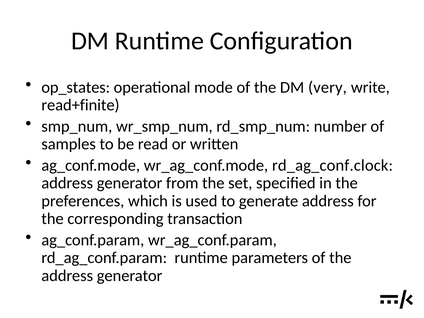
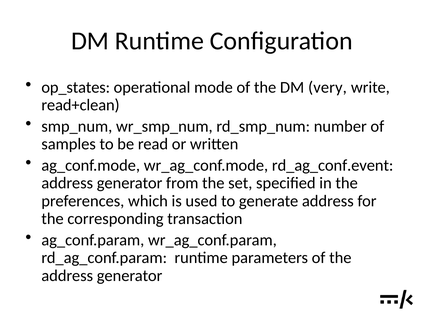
read+finite: read+finite -> read+clean
rd_ag_conf.clock: rd_ag_conf.clock -> rd_ag_conf.event
